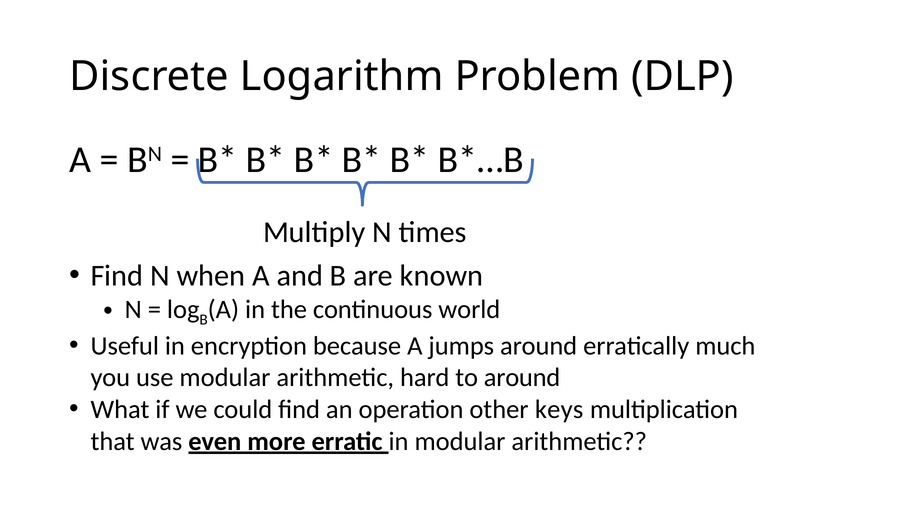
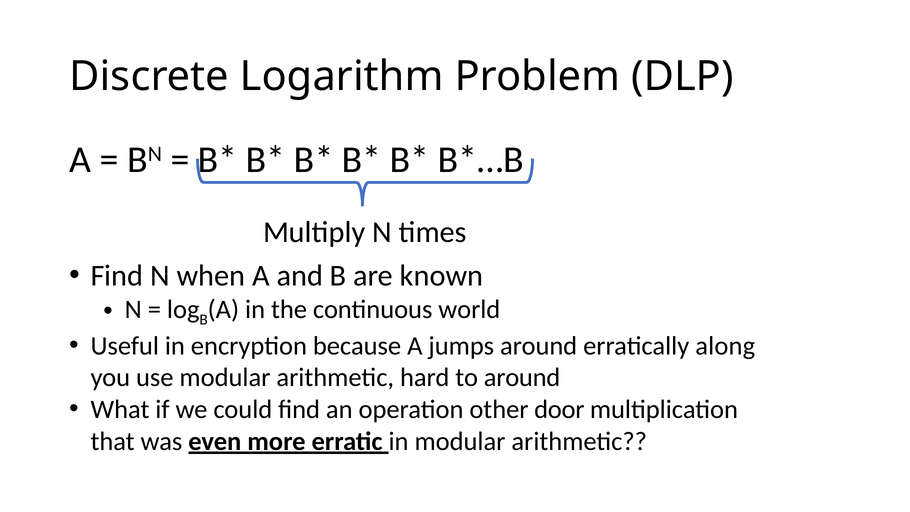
much: much -> along
keys: keys -> door
